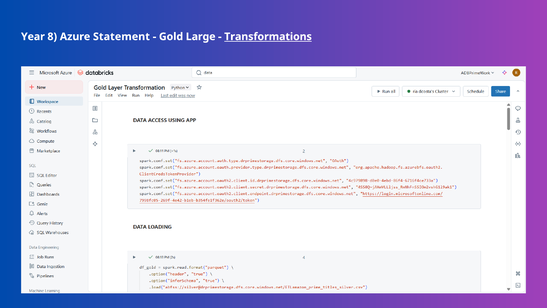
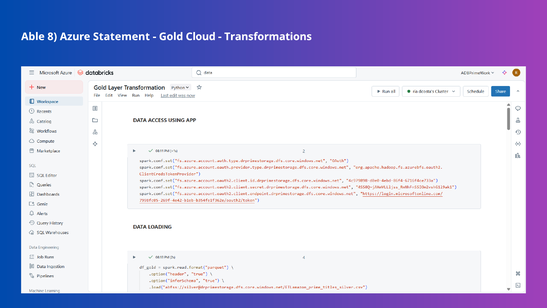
Year: Year -> Able
Large: Large -> Cloud
Transformations underline: present -> none
